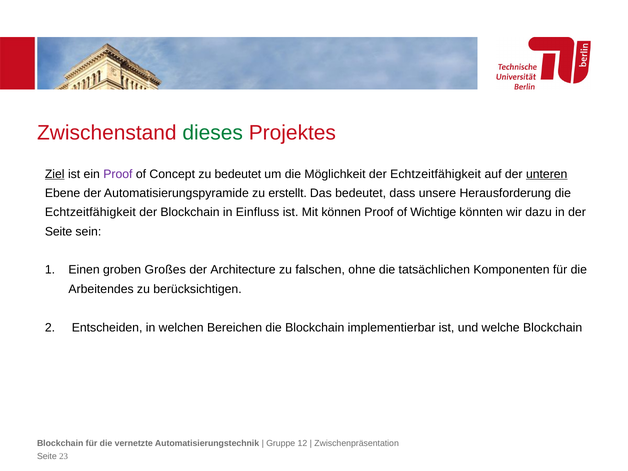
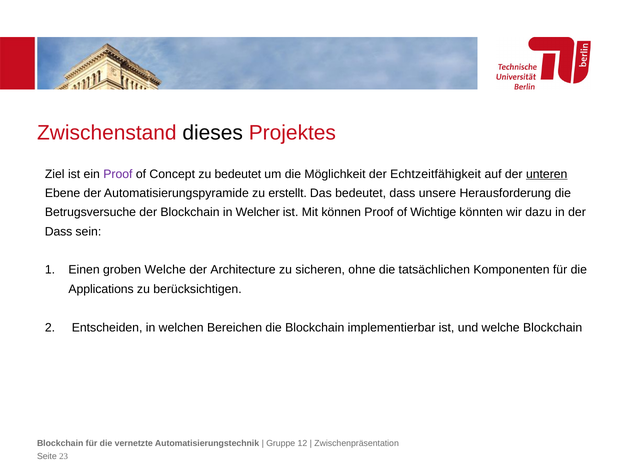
dieses colour: green -> black
Ziel underline: present -> none
Echtzeitfähigkeit at (90, 212): Echtzeitfähigkeit -> Betrugsversuche
Einfluss: Einfluss -> Welcher
Seite at (59, 232): Seite -> Dass
groben Großes: Großes -> Welche
falschen: falschen -> sicheren
Arbeitendes: Arbeitendes -> Applications
